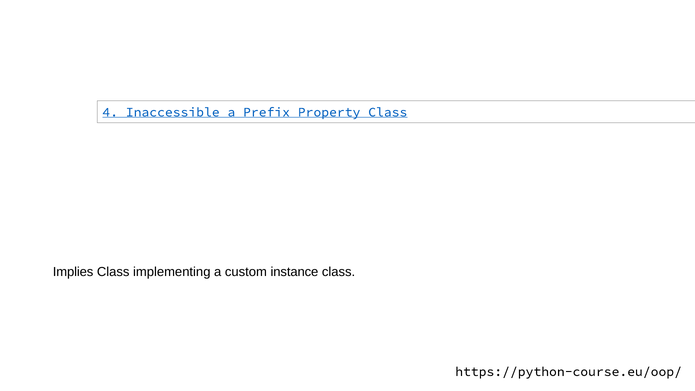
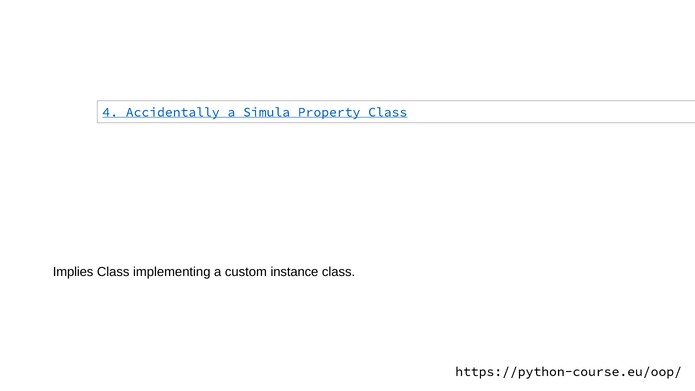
Inaccessible: Inaccessible -> Accidentally
Prefix: Prefix -> Simula
